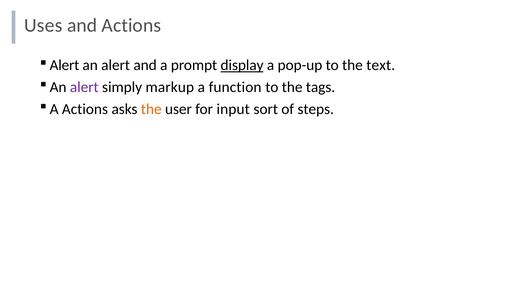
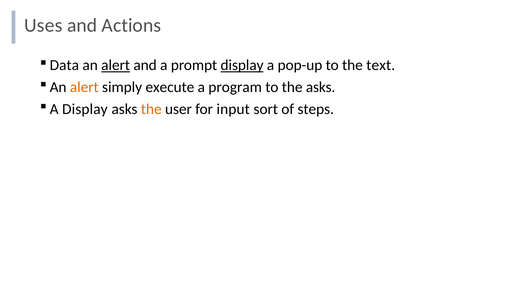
Alert at (64, 65): Alert -> Data
alert at (116, 65) underline: none -> present
alert at (84, 87) colour: purple -> orange
markup: markup -> execute
function: function -> program
the tags: tags -> asks
A Actions: Actions -> Display
